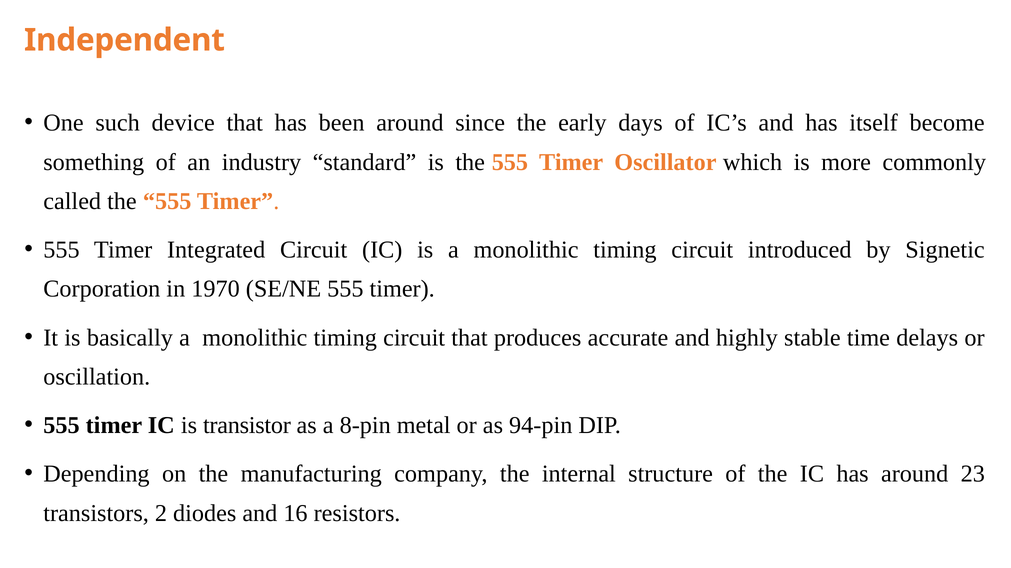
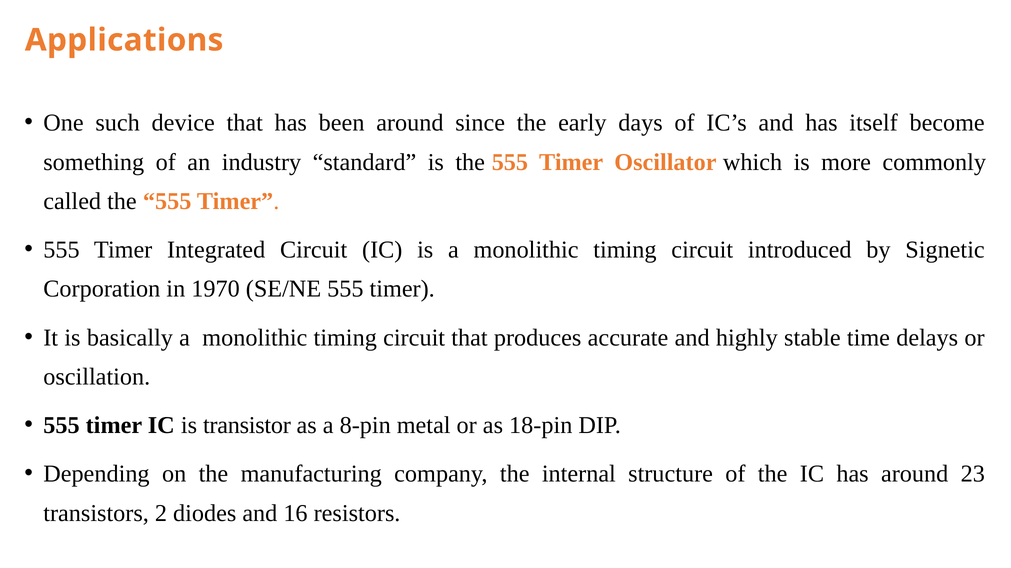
Independent: Independent -> Applications
94-pin: 94-pin -> 18-pin
